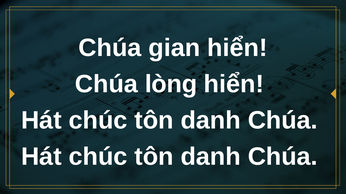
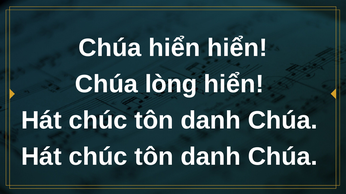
Chúa gian: gian -> hiển
